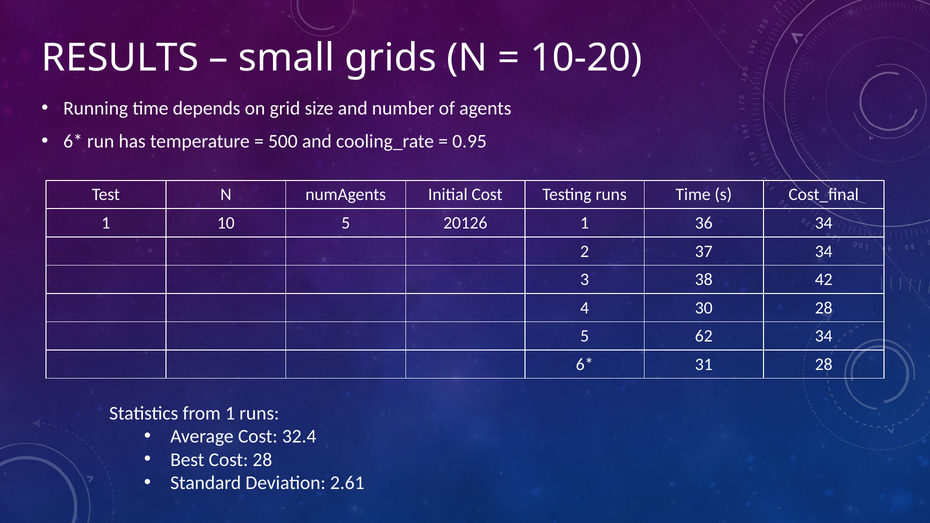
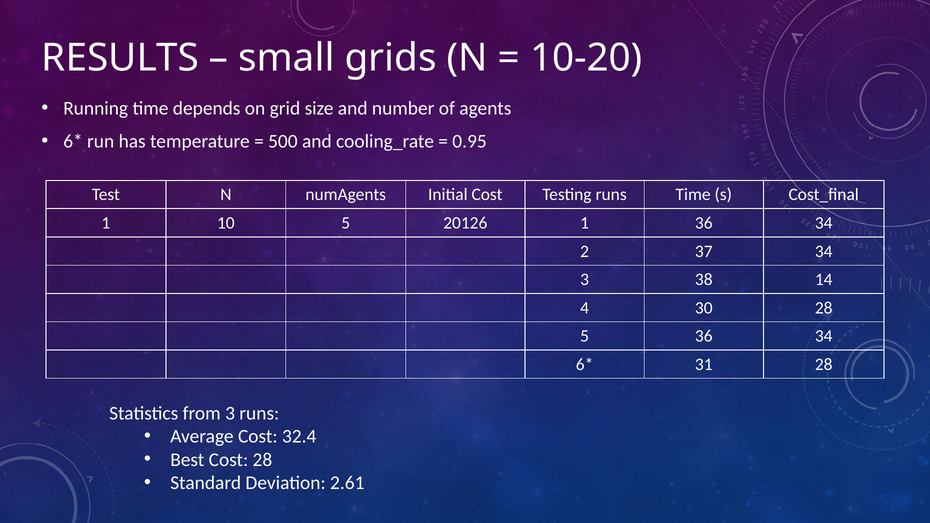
42: 42 -> 14
5 62: 62 -> 36
from 1: 1 -> 3
